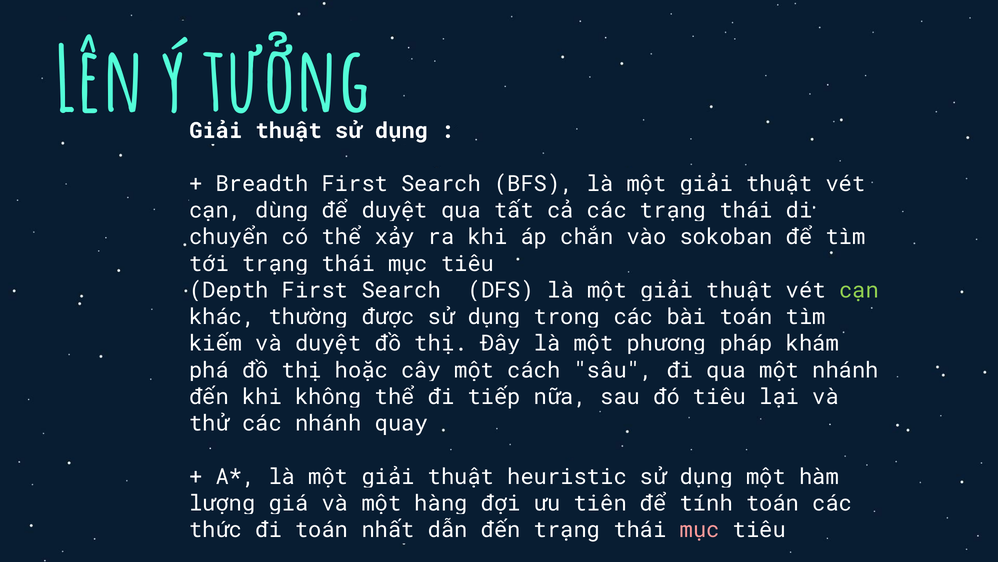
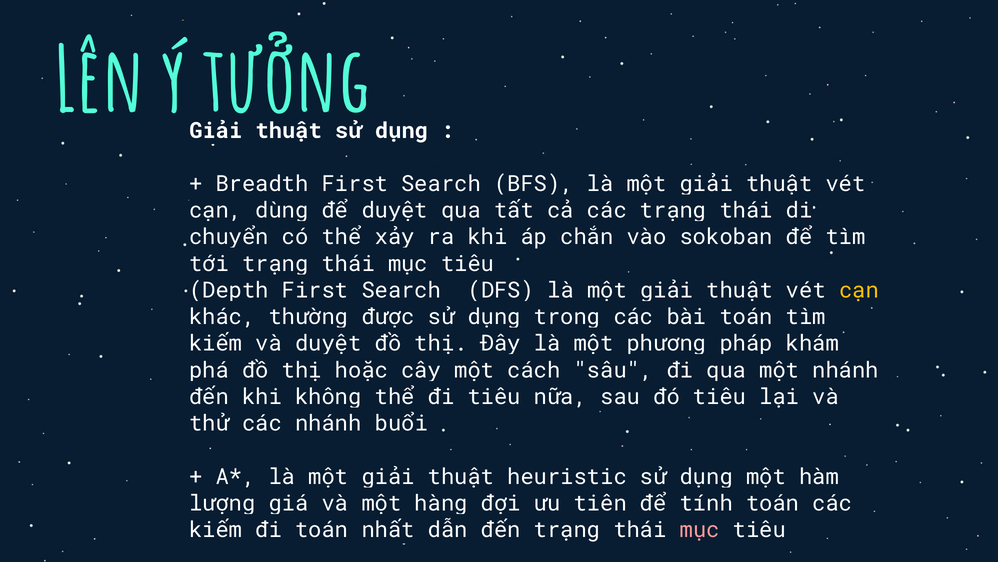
cạn at (859, 290) colour: light green -> yellow
đi tiếp: tiếp -> tiêu
quay: quay -> buổi
thức at (216, 529): thức -> kiếm
